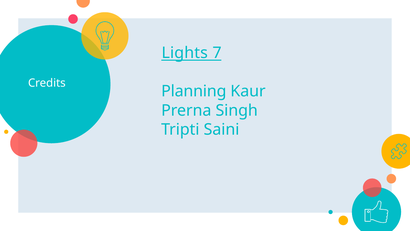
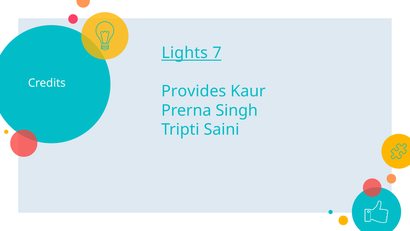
Planning: Planning -> Provides
